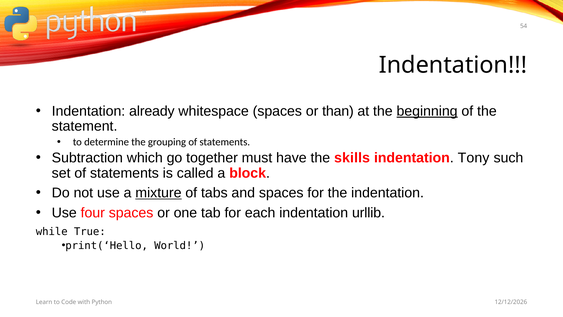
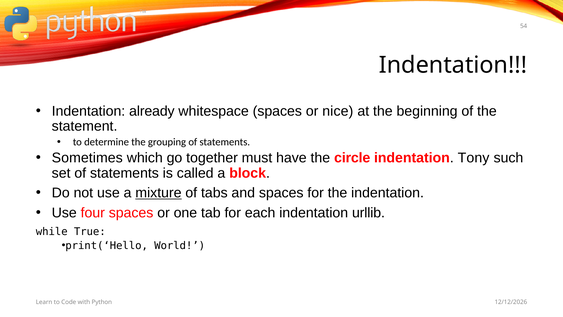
than: than -> nice
beginning underline: present -> none
Subtraction: Subtraction -> Sometimes
skills: skills -> circle
